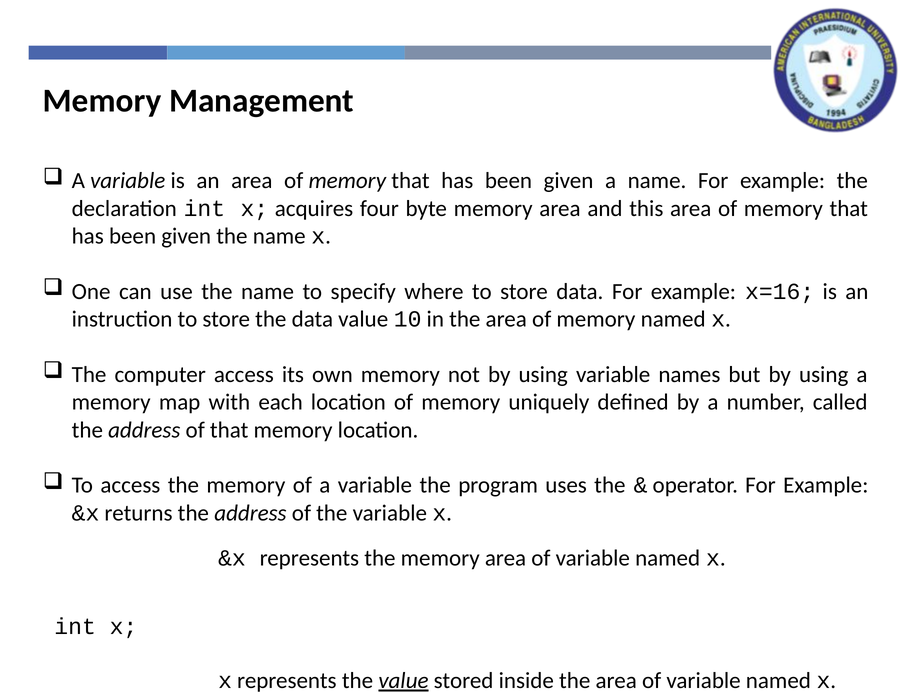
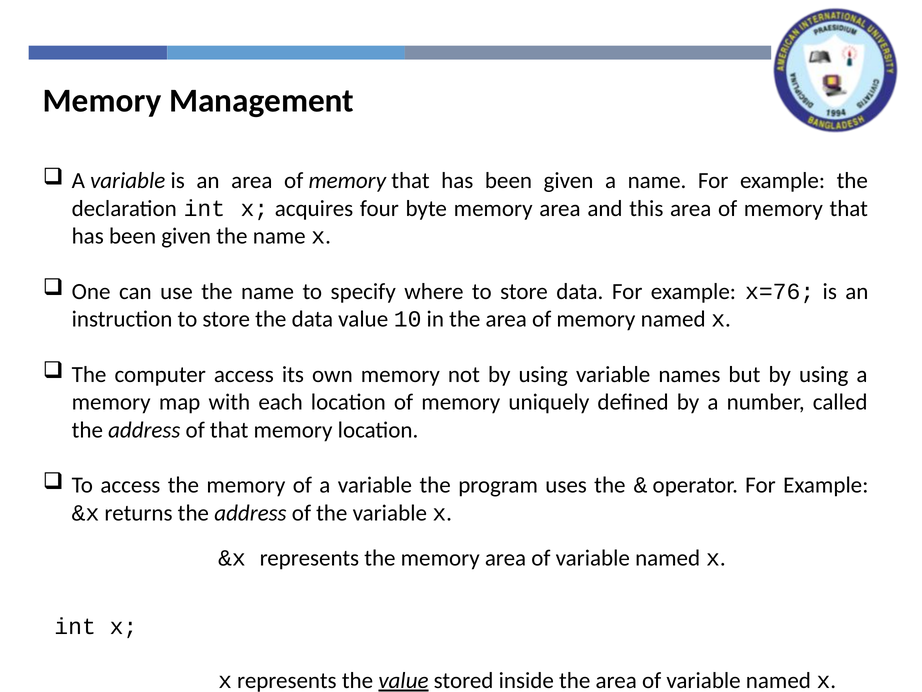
x=16: x=16 -> x=76
